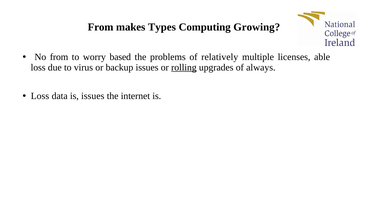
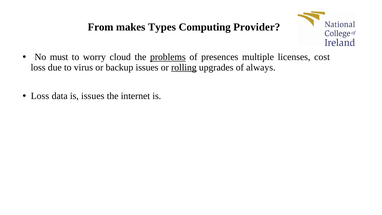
Growing: Growing -> Provider
No from: from -> must
based: based -> cloud
problems underline: none -> present
relatively: relatively -> presences
able: able -> cost
